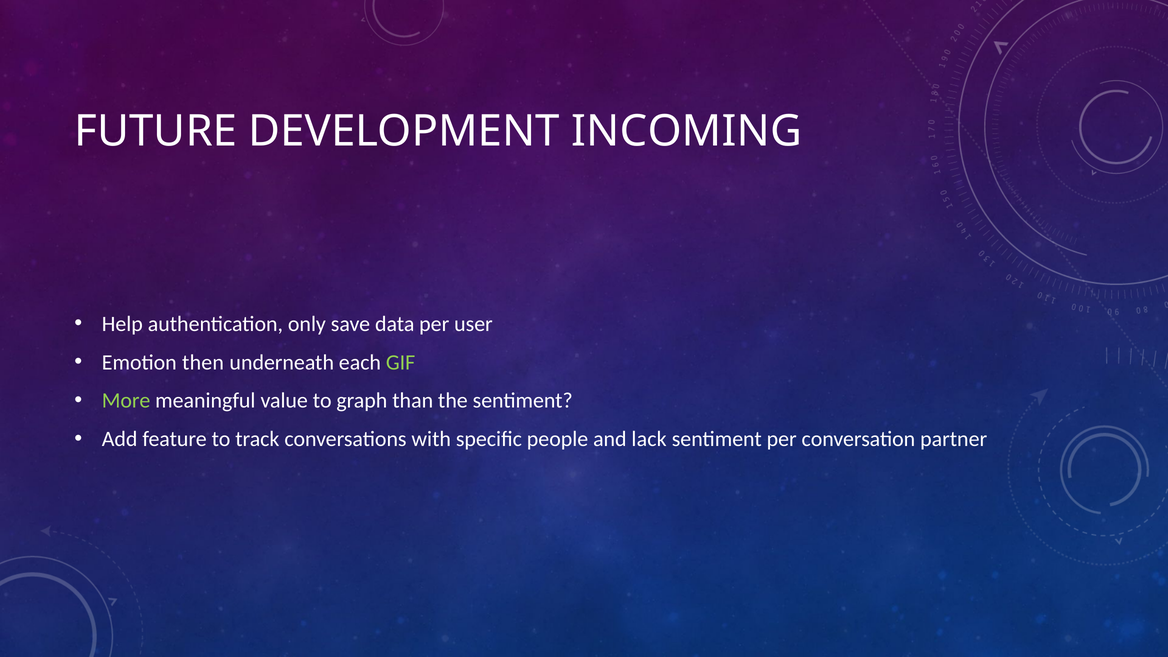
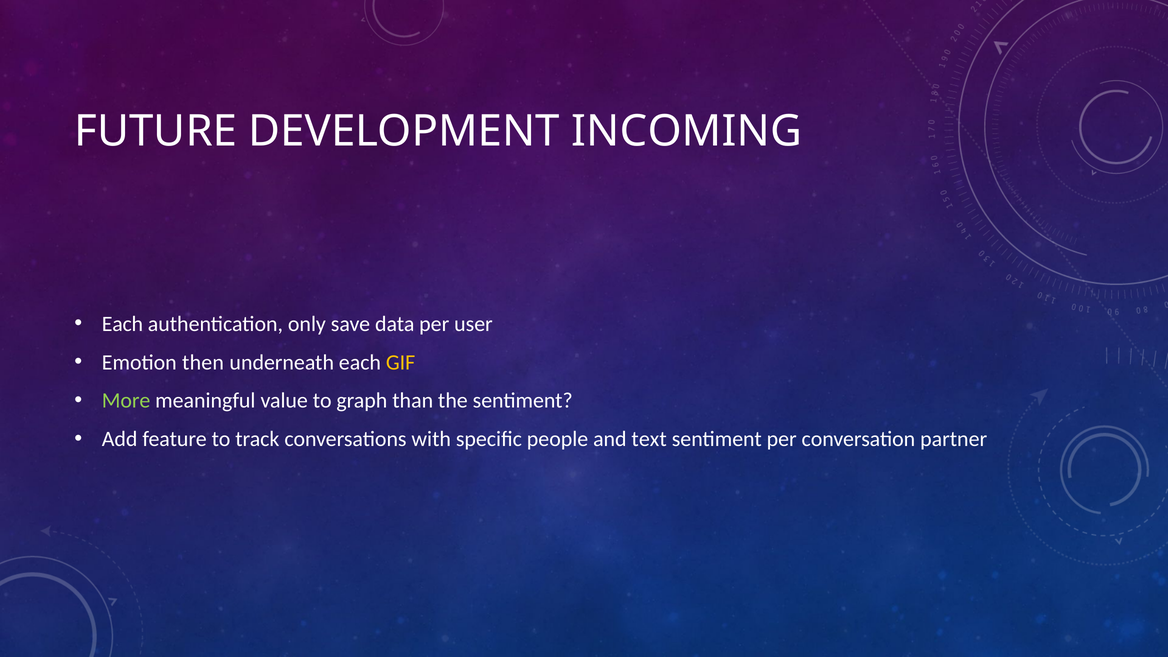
Help at (122, 324): Help -> Each
GIF colour: light green -> yellow
lack: lack -> text
